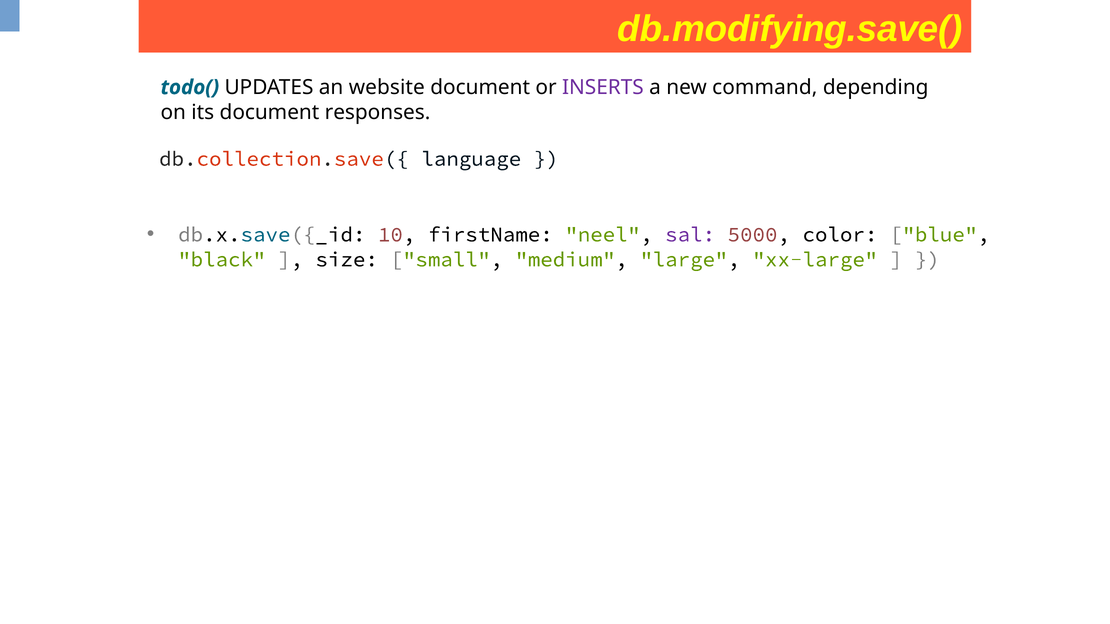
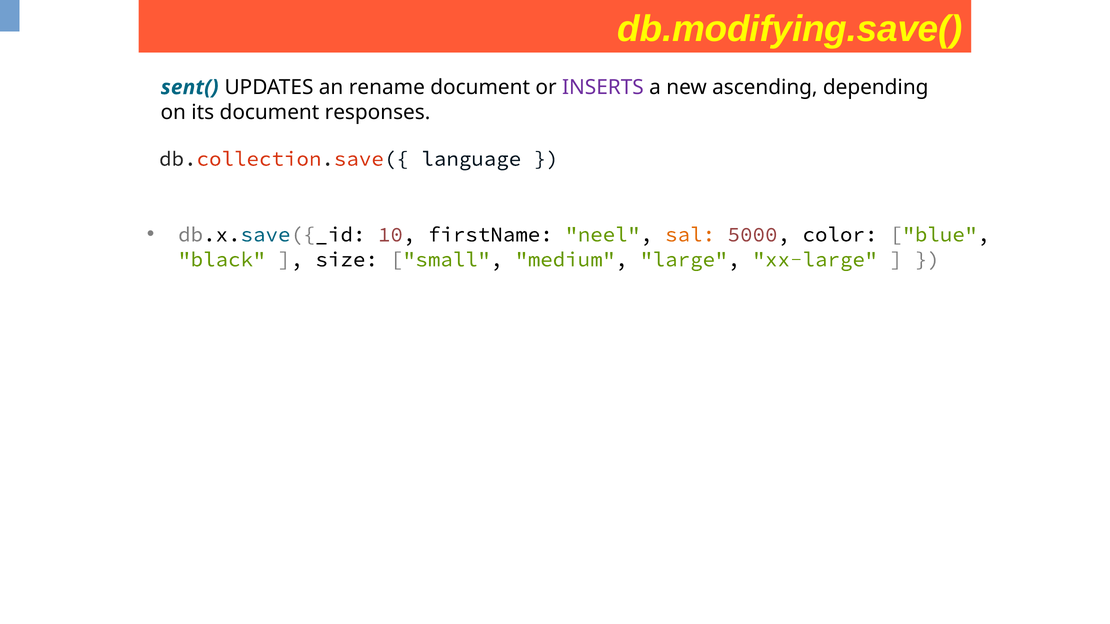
todo(: todo( -> sent(
website: website -> rename
command: command -> ascending
sal colour: purple -> orange
